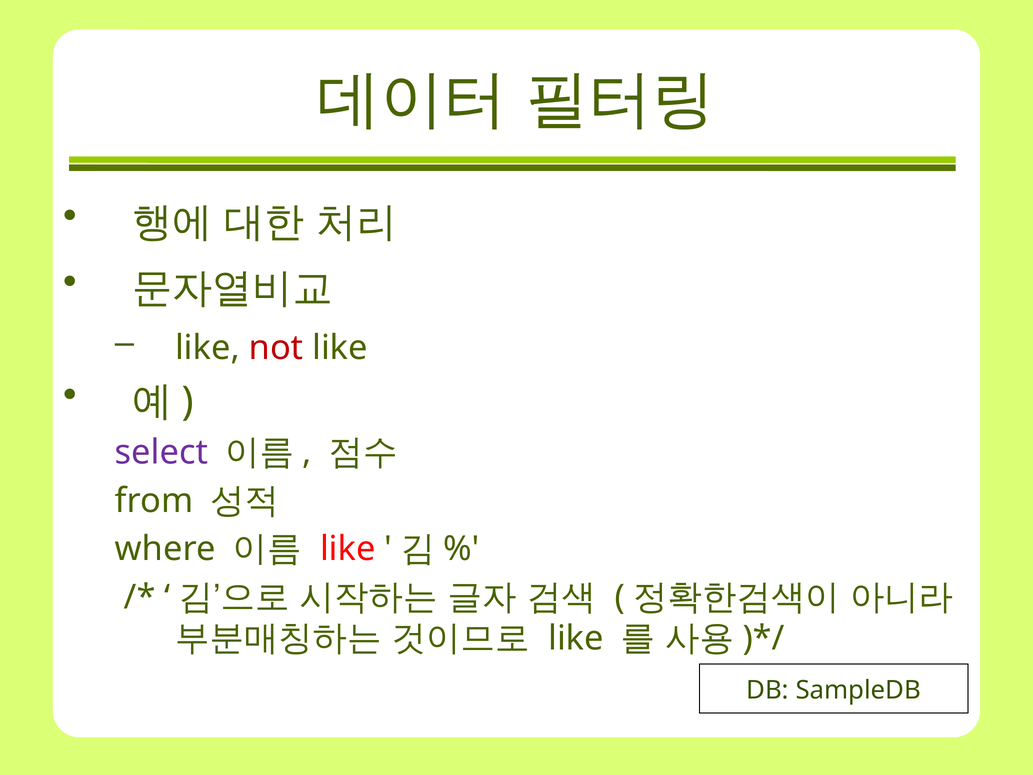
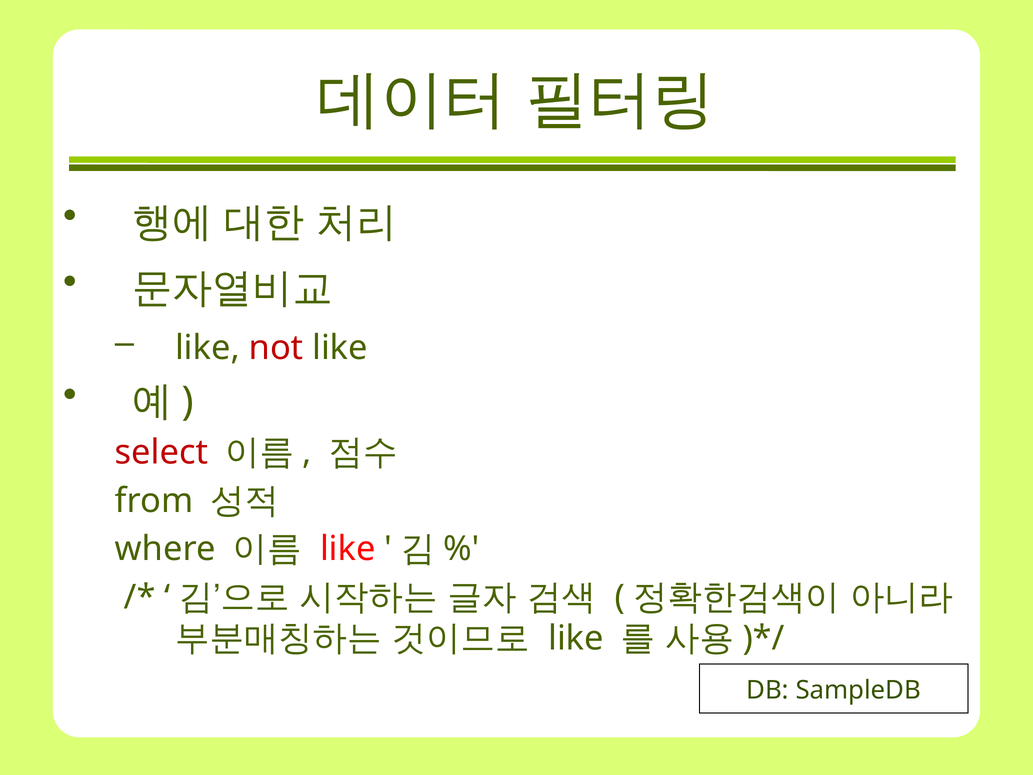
select colour: purple -> red
